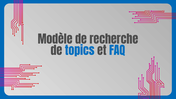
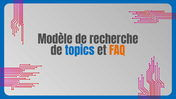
FAQ colour: blue -> orange
